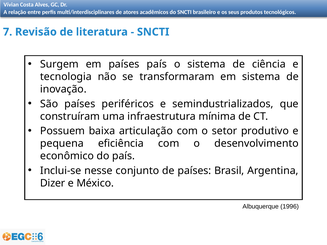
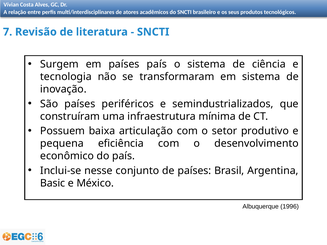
Dizer: Dizer -> Basic
